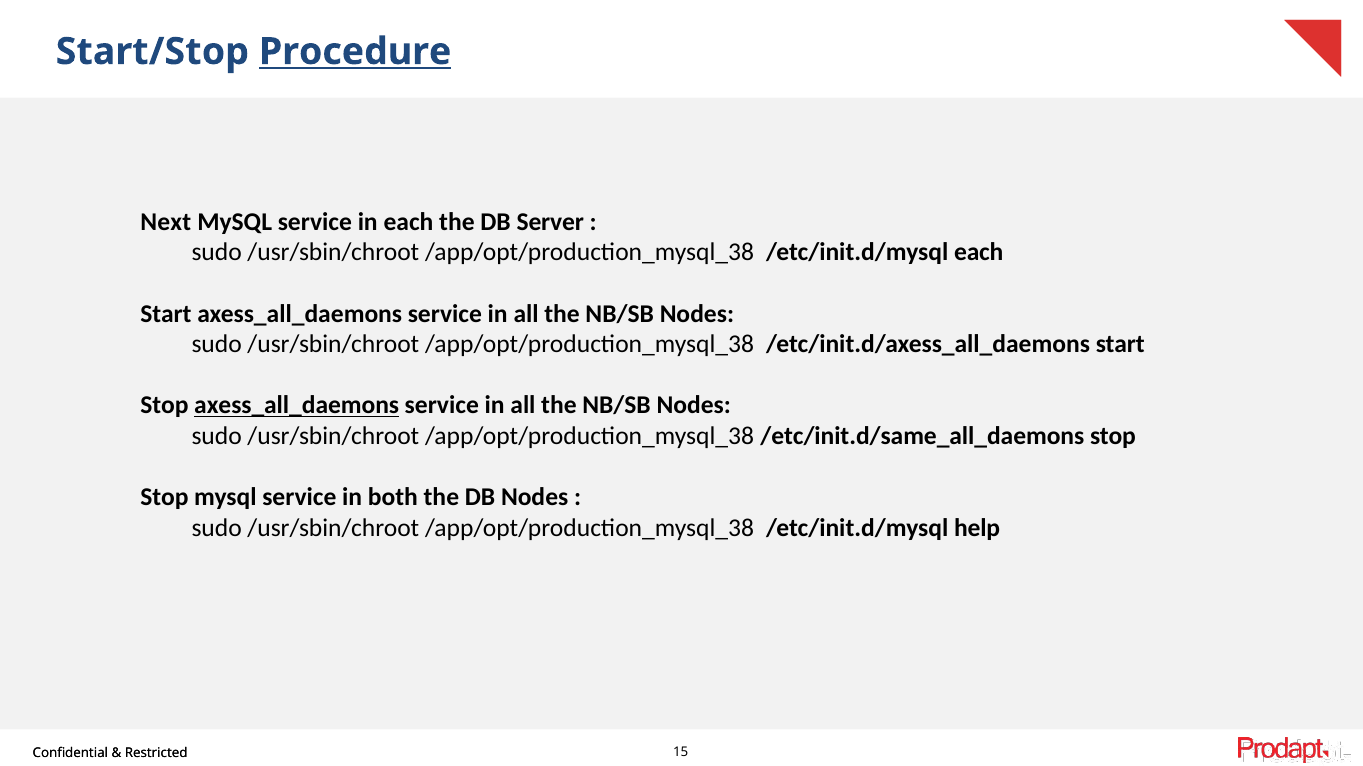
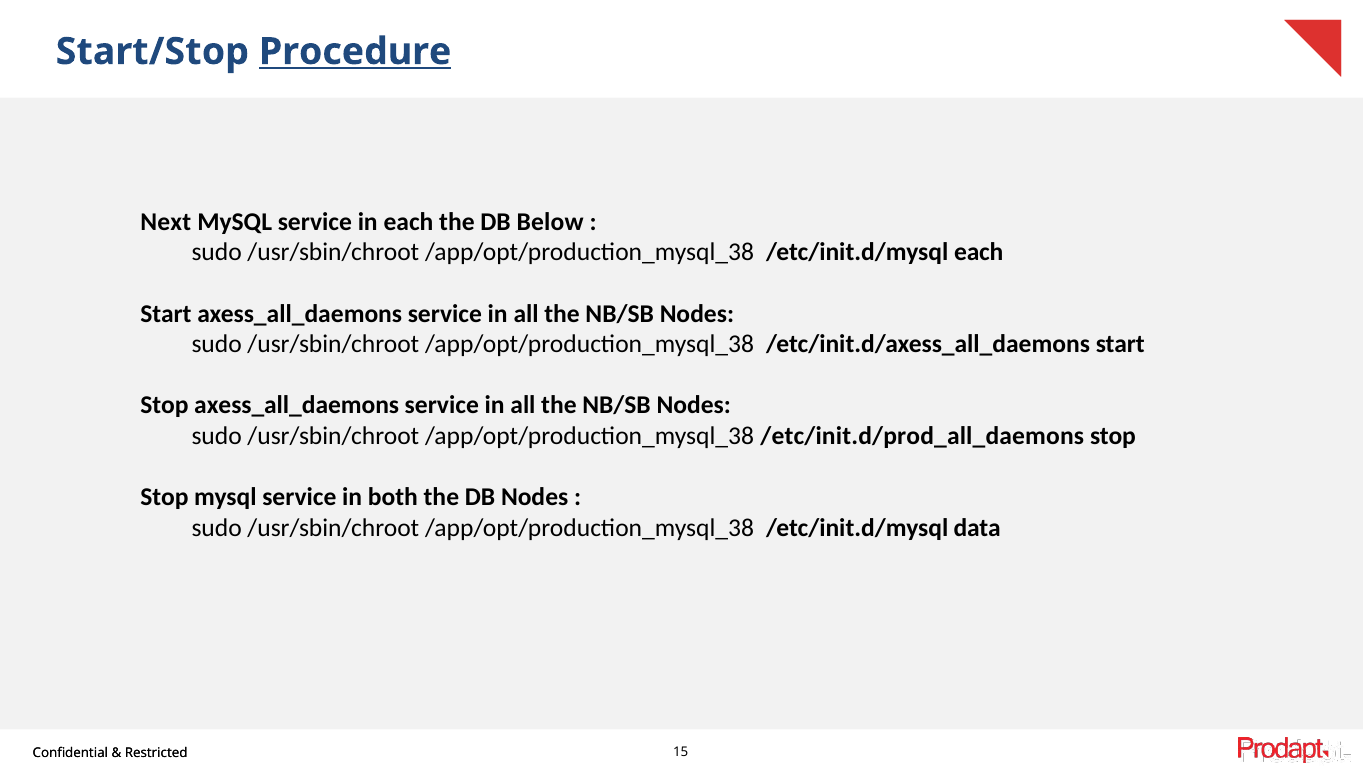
Server: Server -> Below
axess_all_daemons at (297, 406) underline: present -> none
/etc/init.d/same_all_daemons: /etc/init.d/same_all_daemons -> /etc/init.d/prod_all_daemons
help: help -> data
